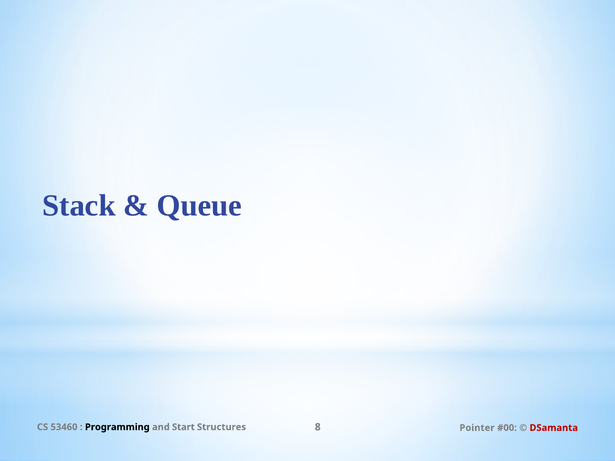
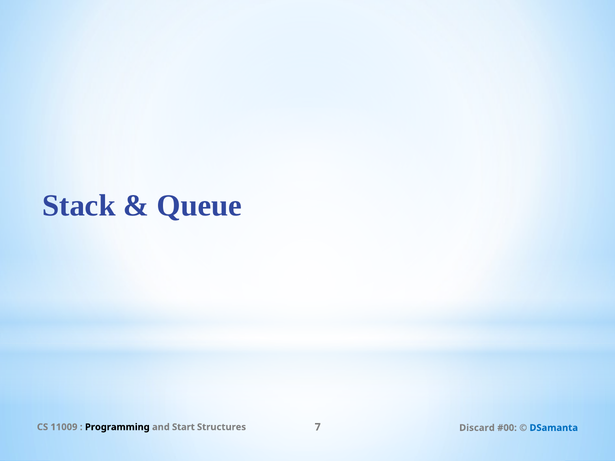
53460: 53460 -> 11009
8: 8 -> 7
Pointer: Pointer -> Discard
DSamanta colour: red -> blue
